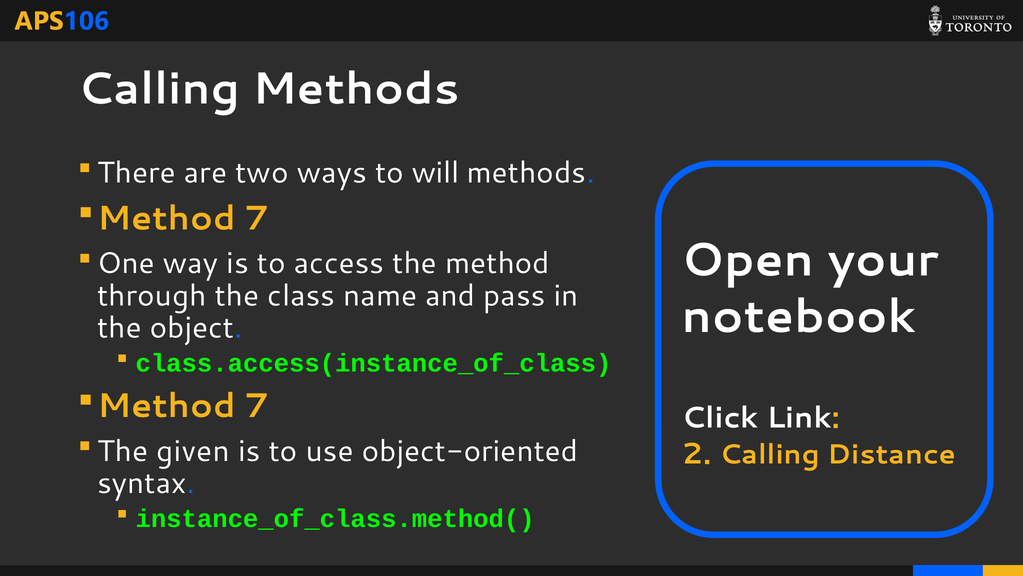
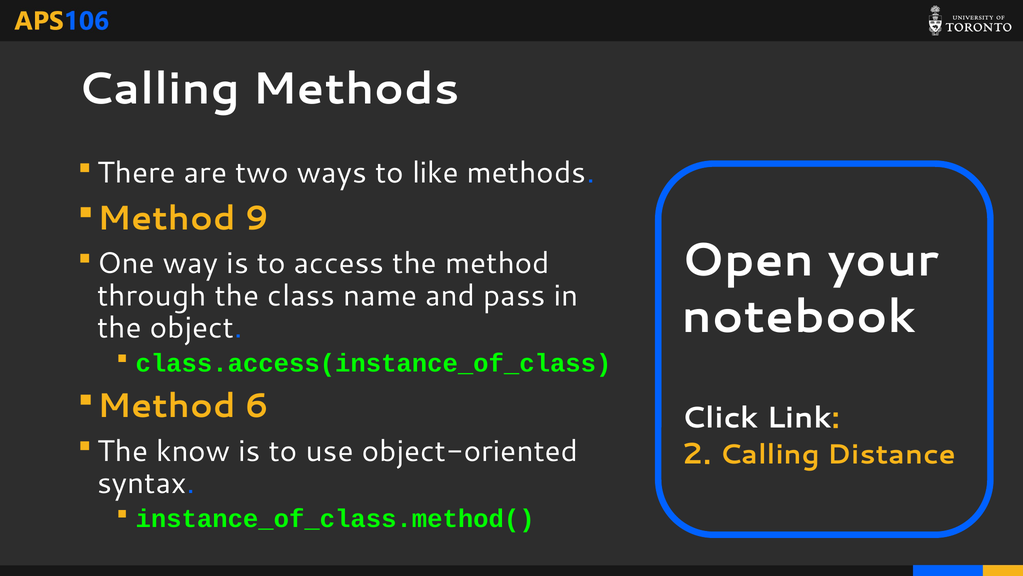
will: will -> like
7 at (257, 218): 7 -> 9
7 at (257, 406): 7 -> 6
given: given -> know
